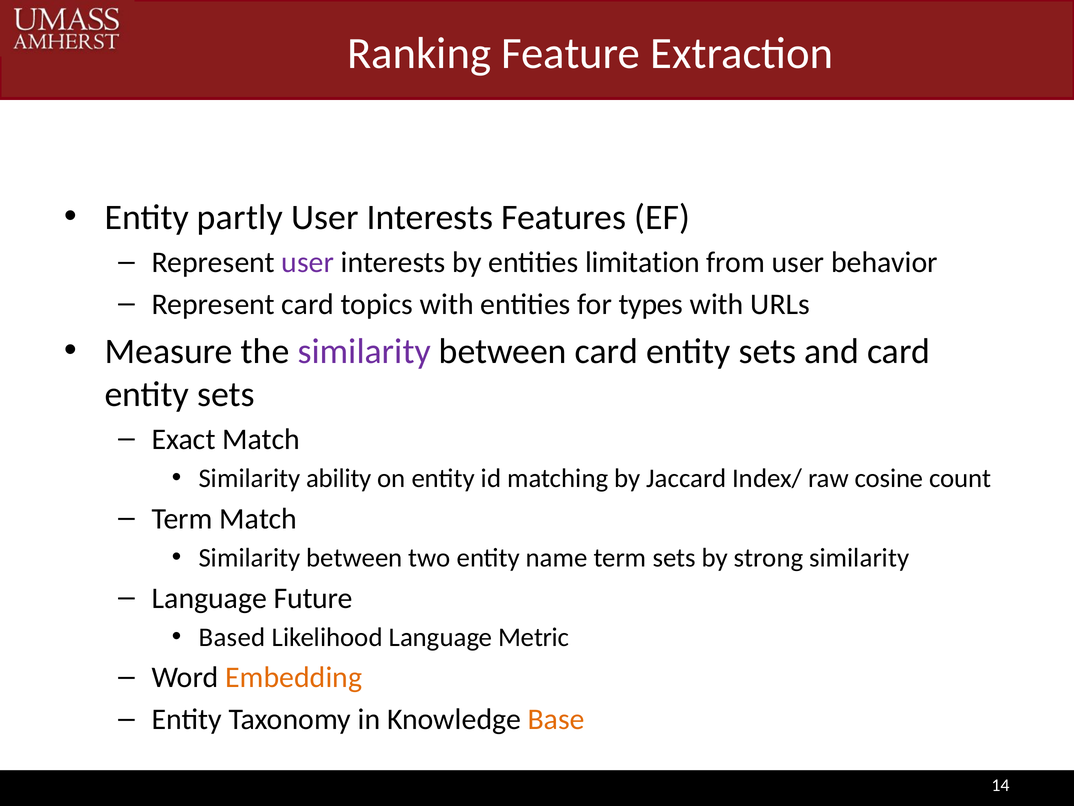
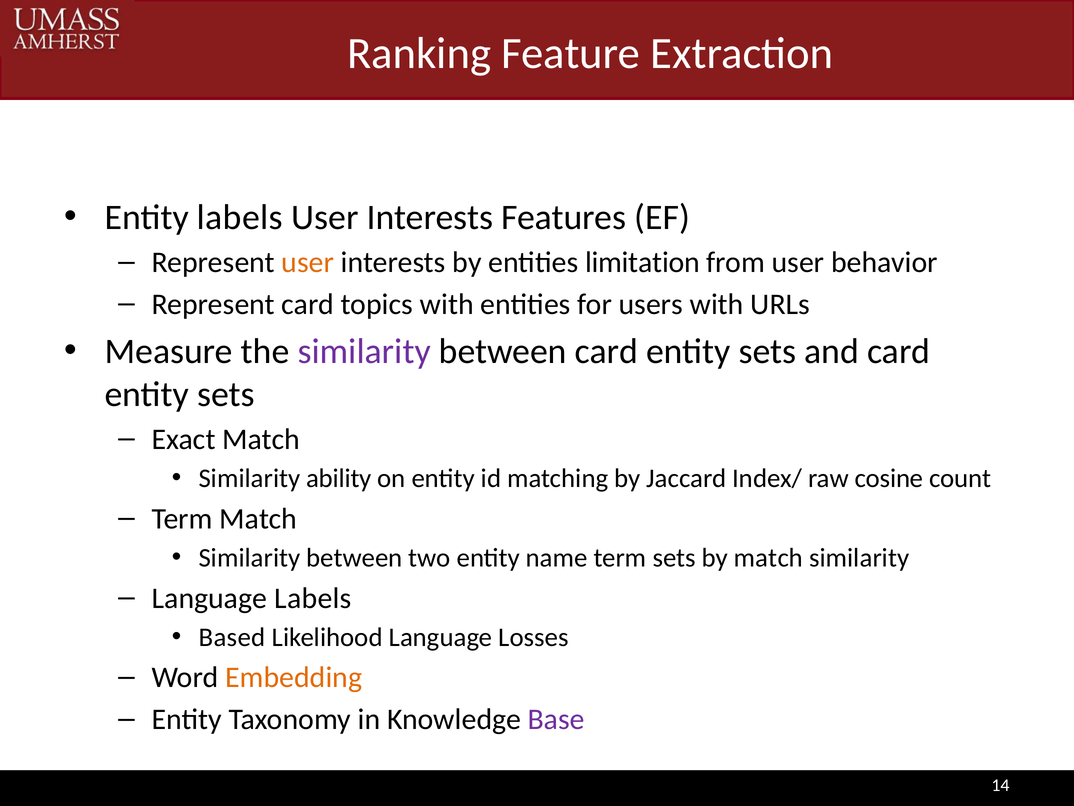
Entity partly: partly -> labels
user at (308, 262) colour: purple -> orange
types: types -> users
by strong: strong -> match
Language Future: Future -> Labels
Metric: Metric -> Losses
Base colour: orange -> purple
